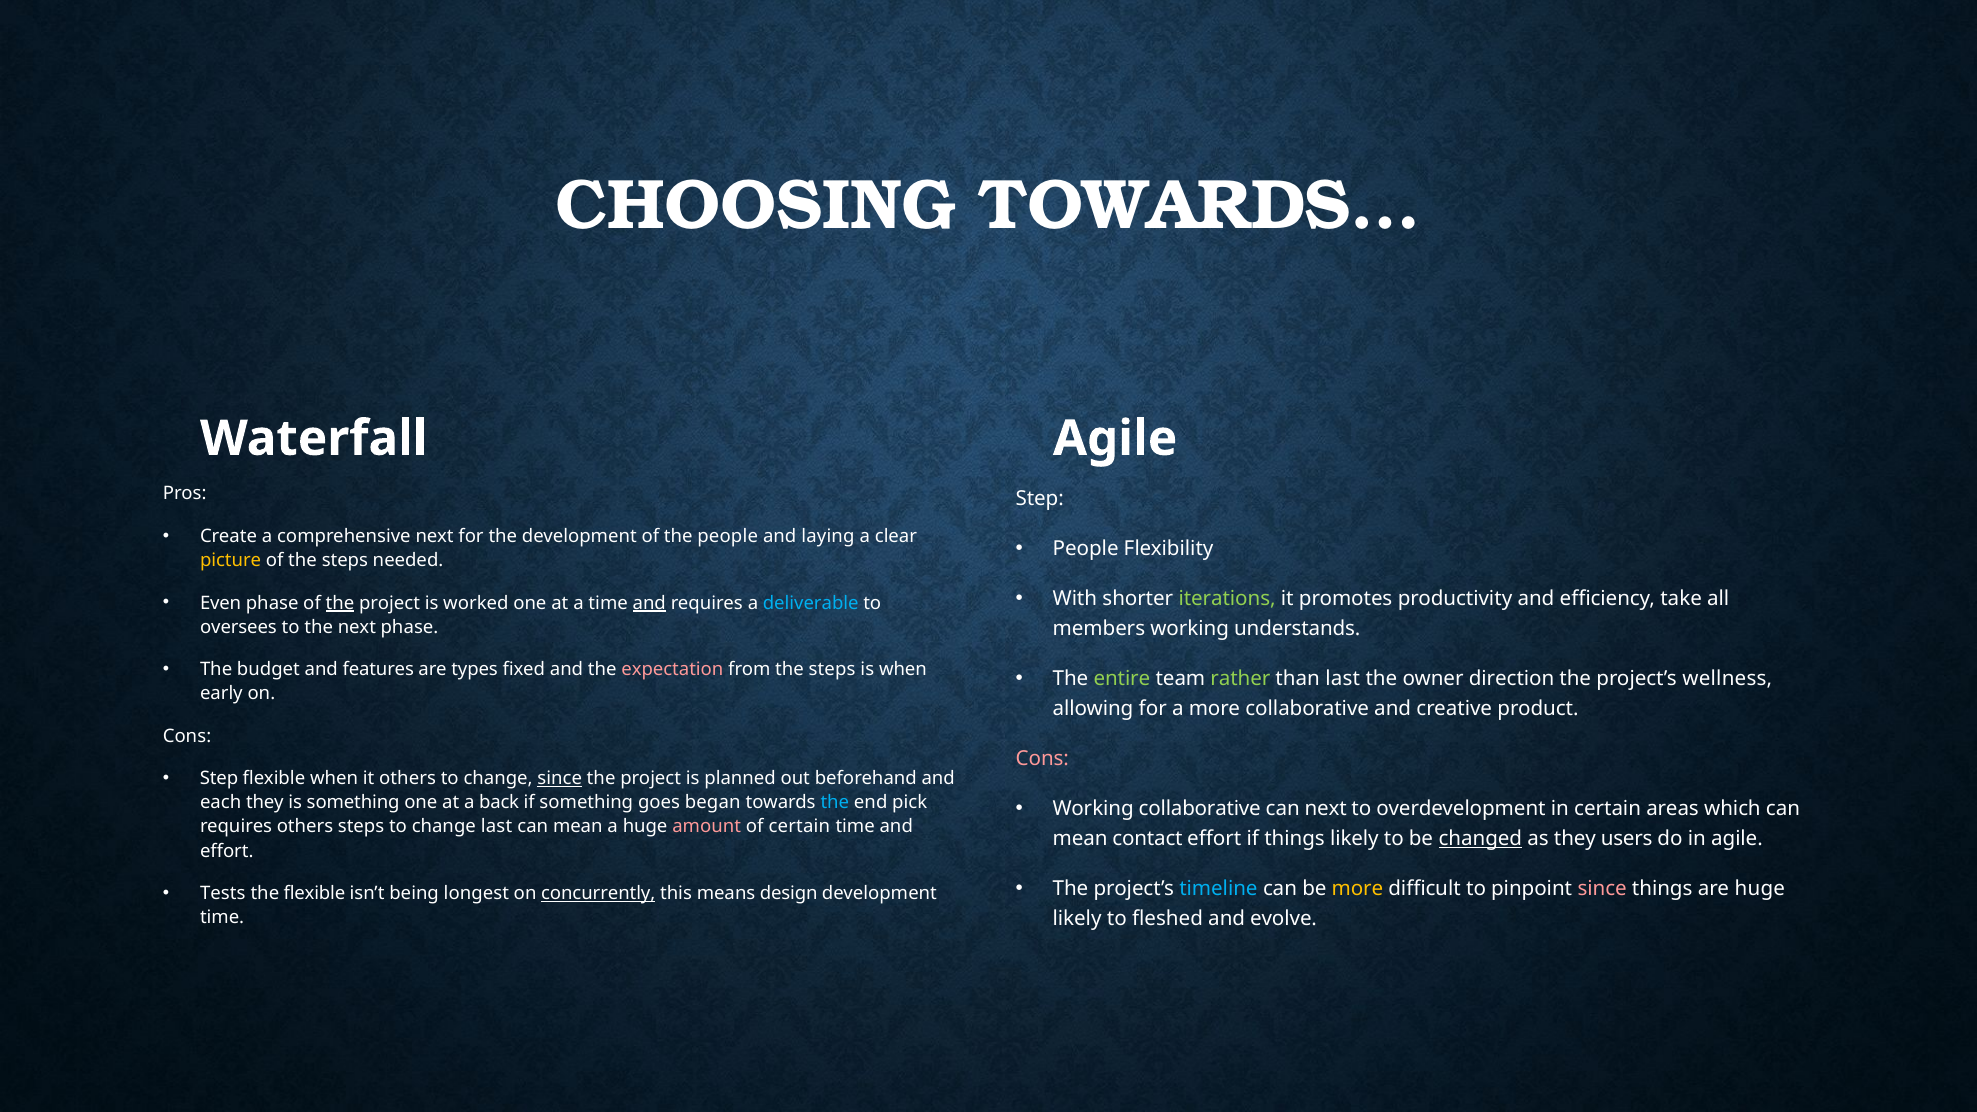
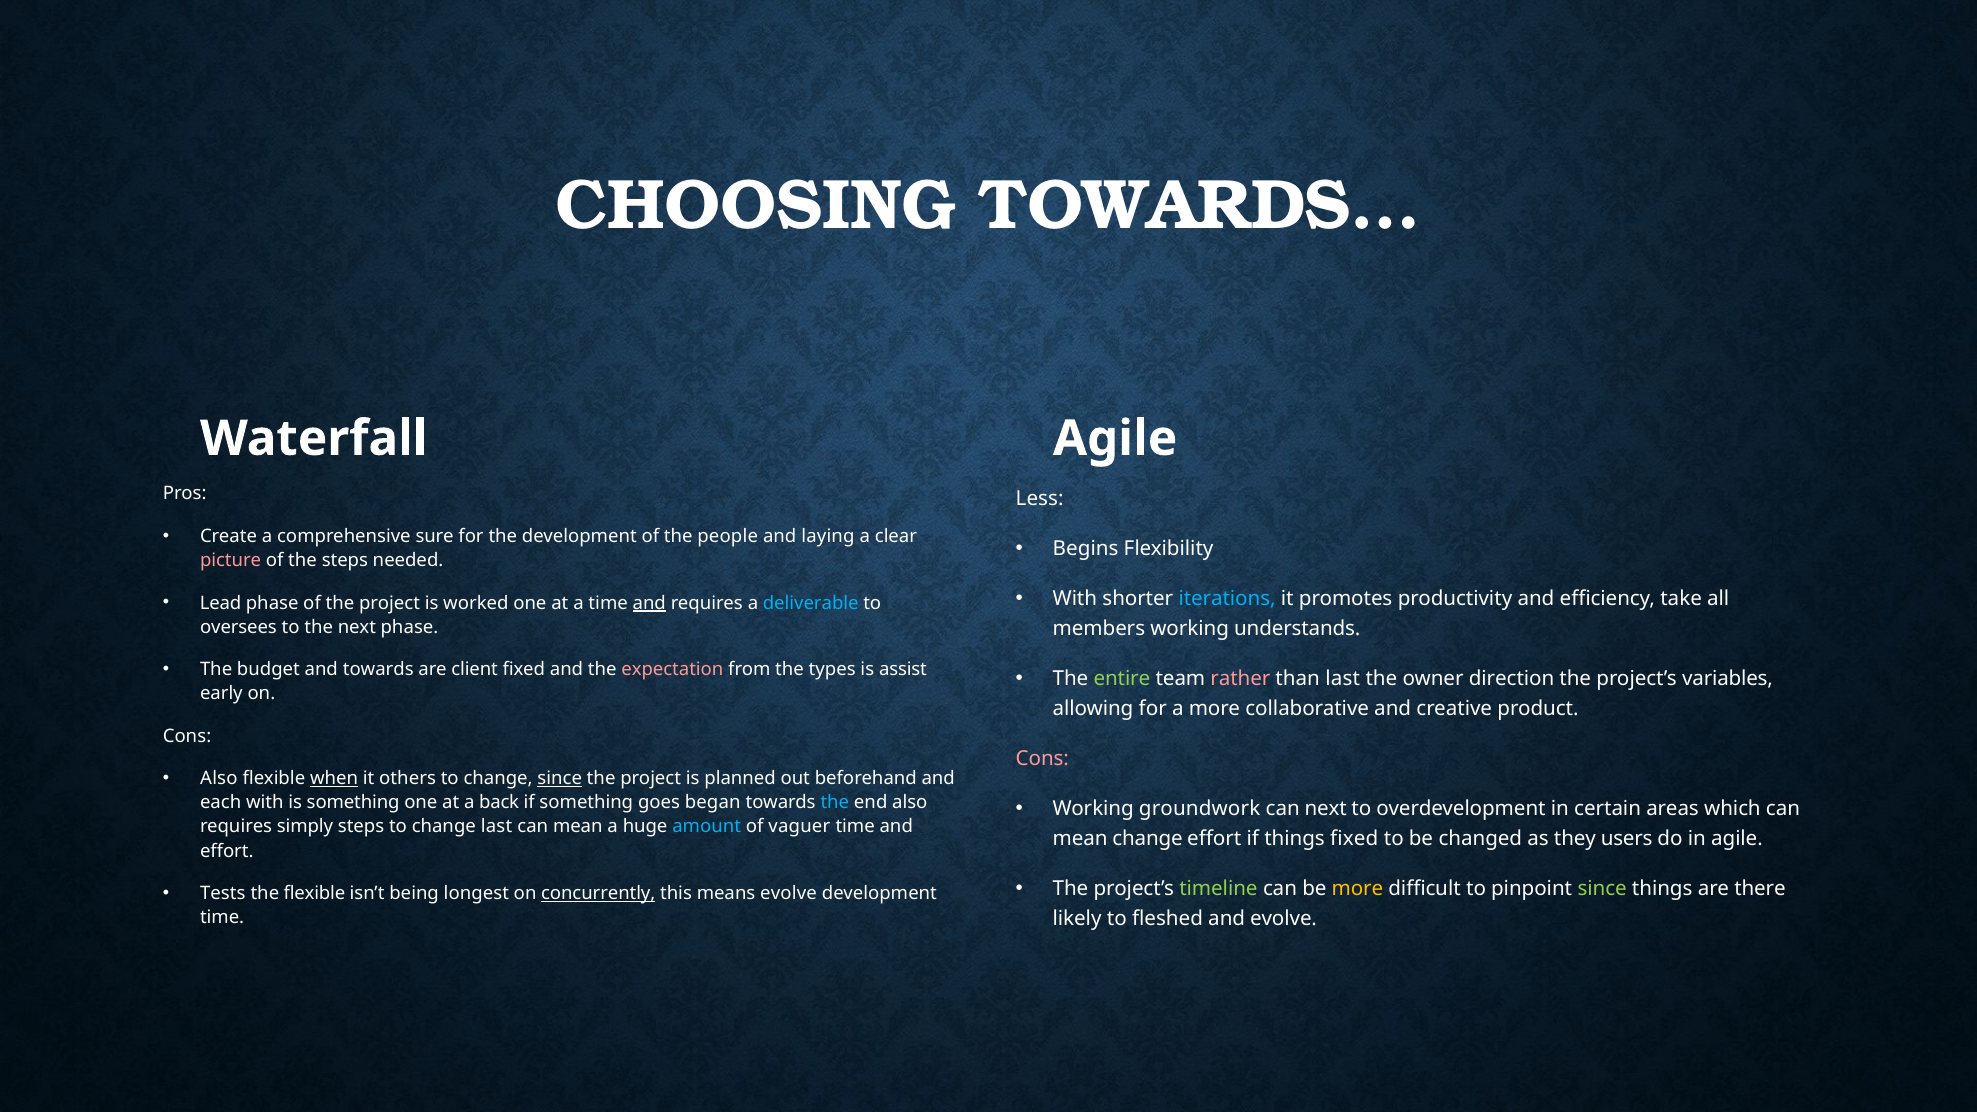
Step at (1040, 498): Step -> Less
comprehensive next: next -> sure
People at (1086, 549): People -> Begins
picture colour: yellow -> pink
iterations colour: light green -> light blue
Even: Even -> Lead
the at (340, 603) underline: present -> none
and features: features -> towards
types: types -> client
from the steps: steps -> types
is when: when -> assist
rather colour: light green -> pink
wellness: wellness -> variables
Step at (219, 779): Step -> Also
when at (334, 779) underline: none -> present
each they: they -> with
end pick: pick -> also
Working collaborative: collaborative -> groundwork
requires others: others -> simply
amount colour: pink -> light blue
of certain: certain -> vaguer
mean contact: contact -> change
things likely: likely -> fixed
changed underline: present -> none
timeline colour: light blue -> light green
since at (1602, 889) colour: pink -> light green
are huge: huge -> there
means design: design -> evolve
